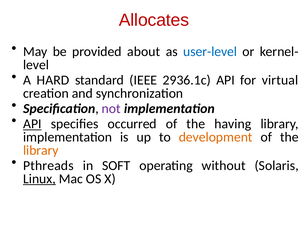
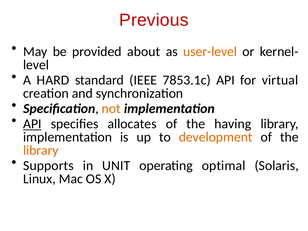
Allocates: Allocates -> Previous
user-level colour: blue -> orange
2936.1c: 2936.1c -> 7853.1c
not colour: purple -> orange
occurred: occurred -> allocates
Pthreads: Pthreads -> Supports
SOFT: SOFT -> UNIT
without: without -> optimal
Linux underline: present -> none
